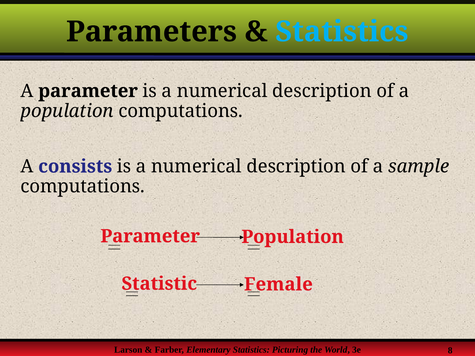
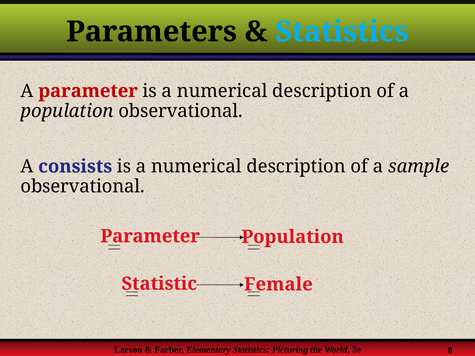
parameter at (88, 91) colour: black -> red
population computations: computations -> observational
computations at (83, 187): computations -> observational
